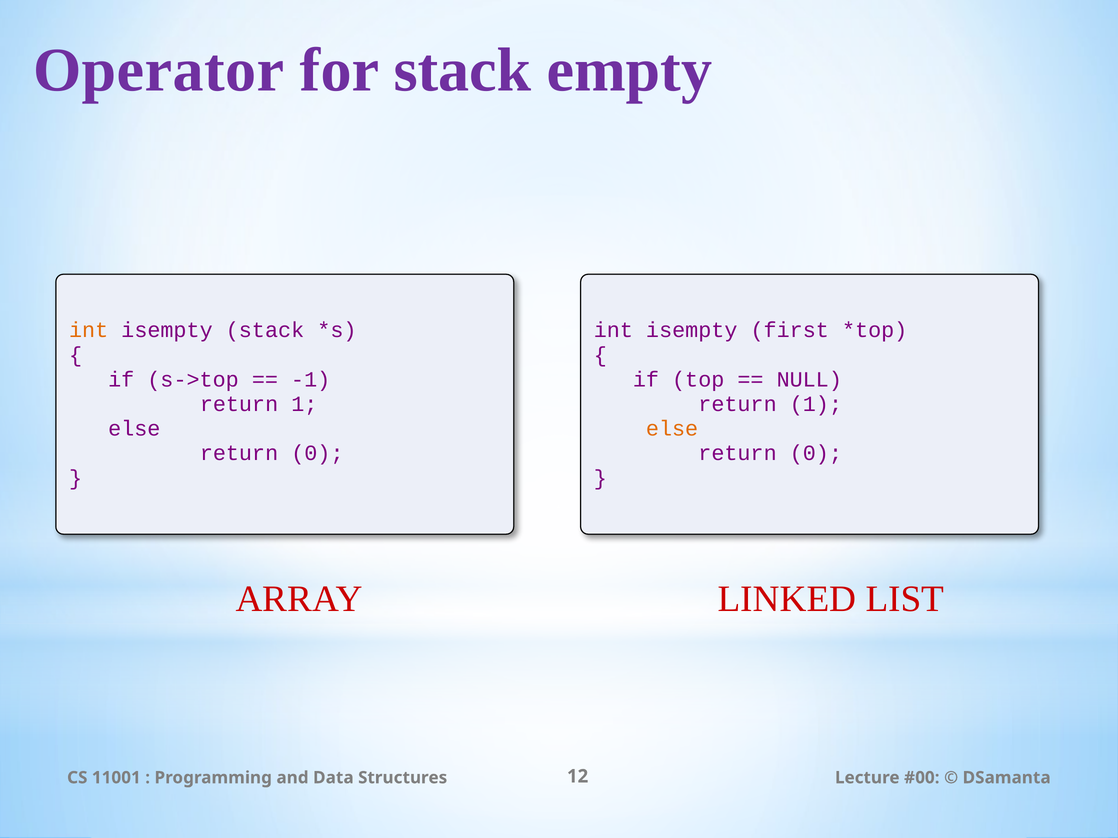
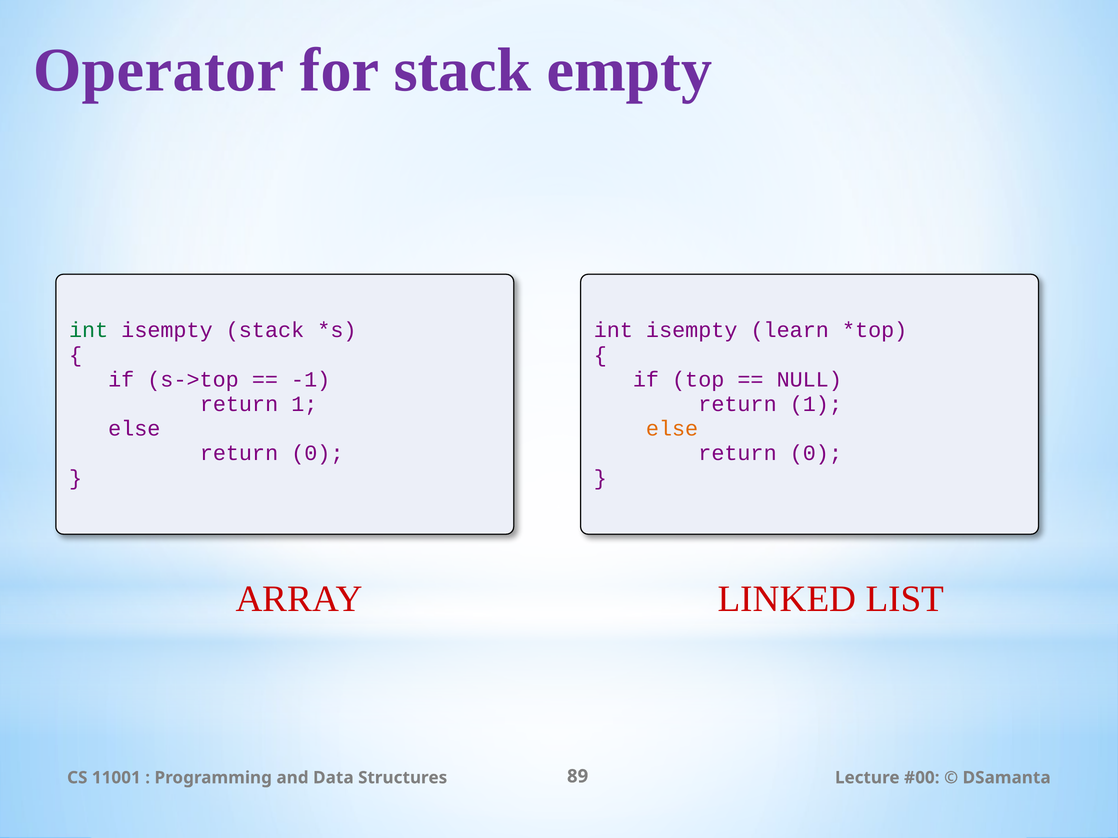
int at (89, 331) colour: orange -> green
first: first -> learn
12: 12 -> 89
